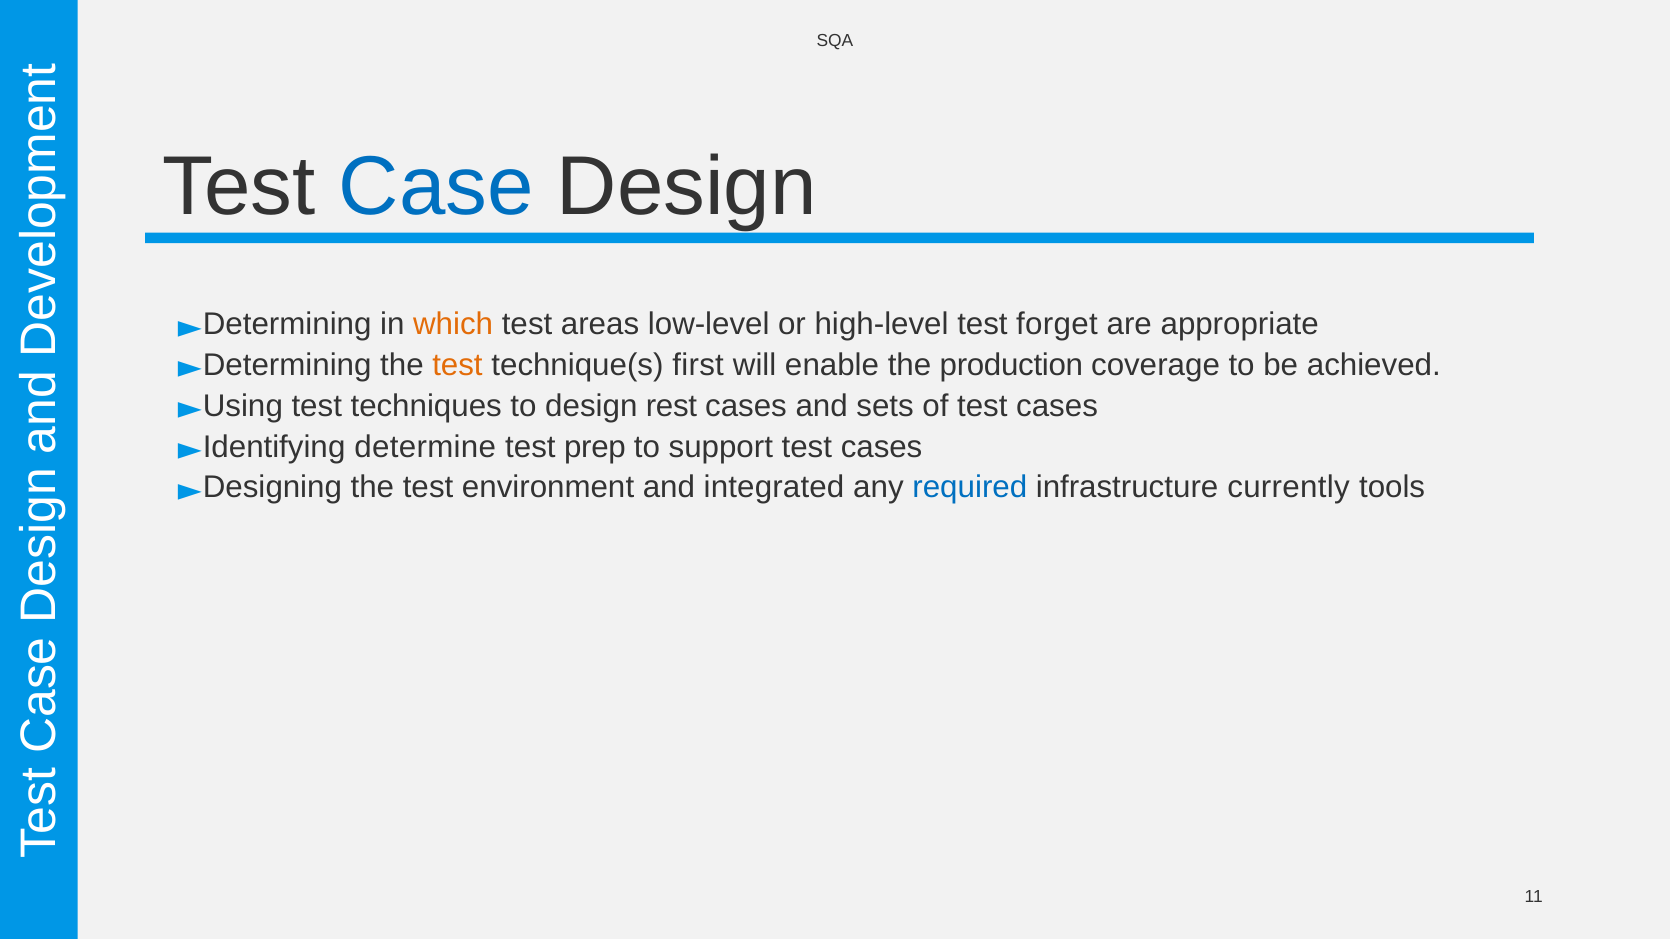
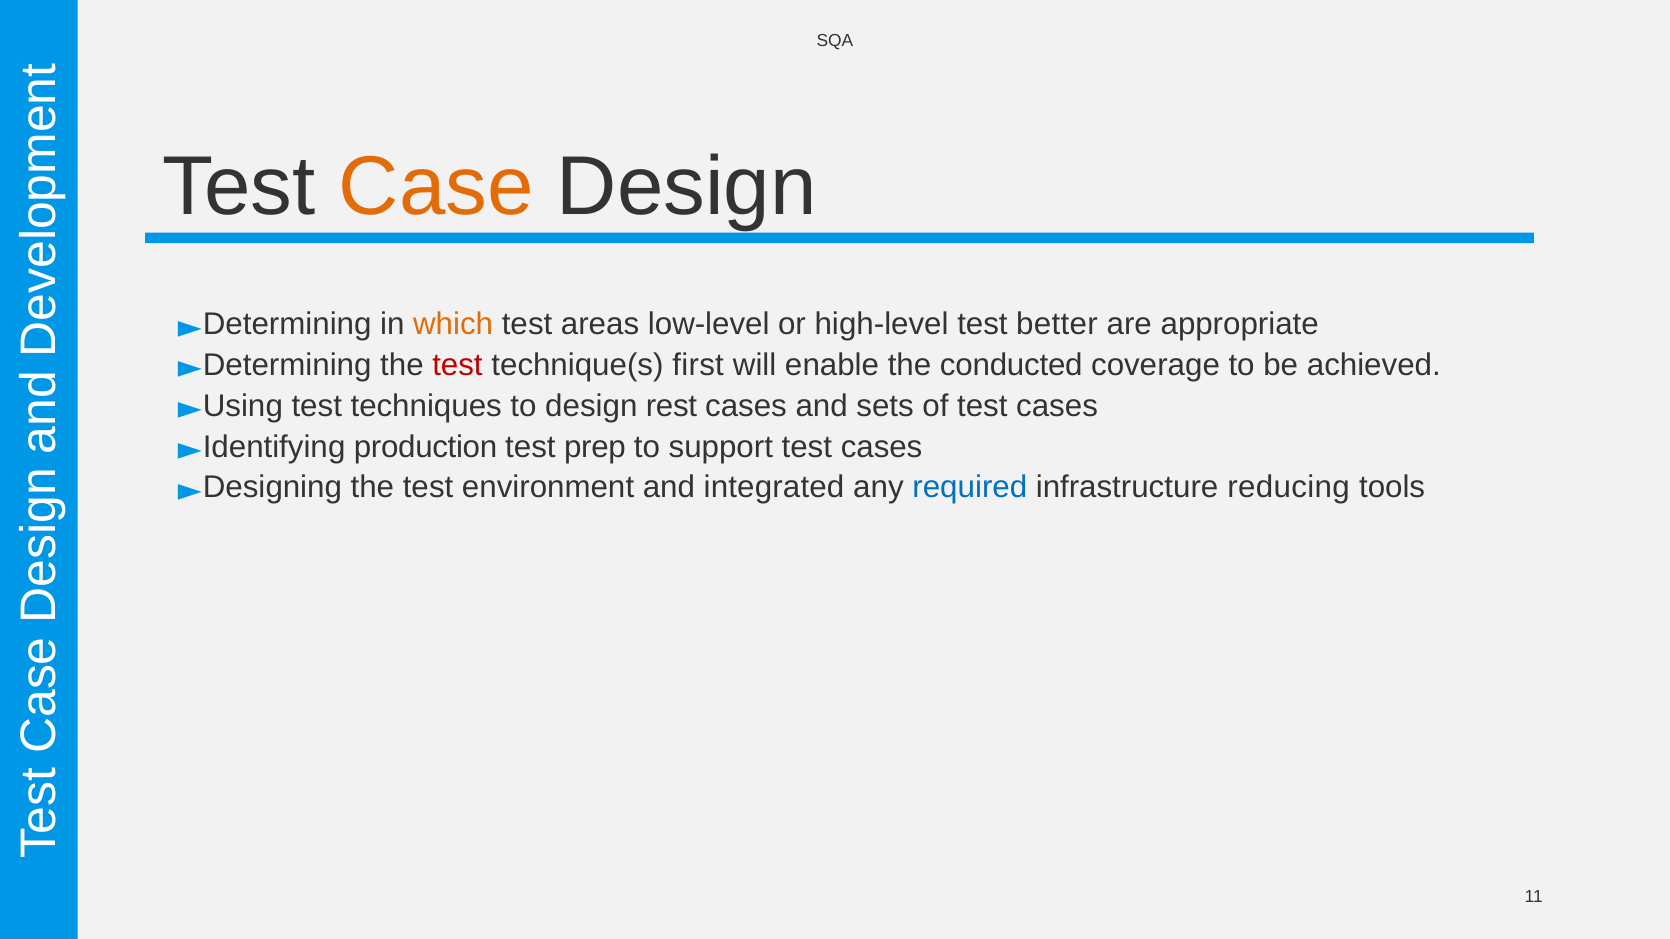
Case colour: blue -> orange
forget: forget -> better
test at (457, 365) colour: orange -> red
production: production -> conducted
determine: determine -> production
currently: currently -> reducing
